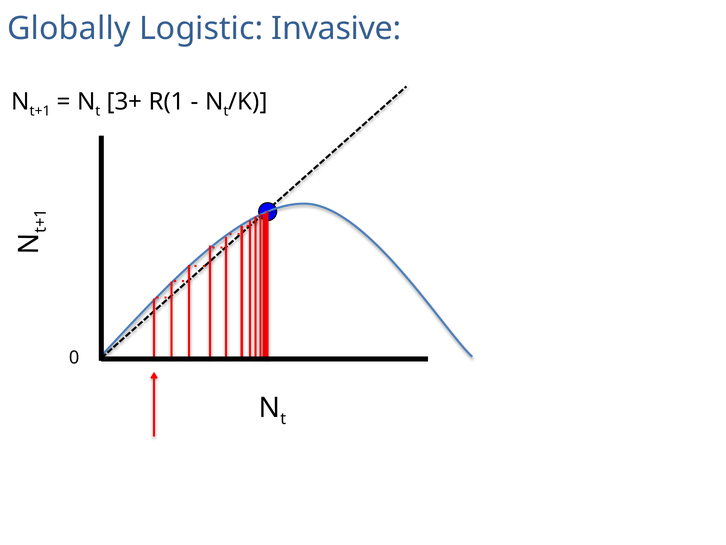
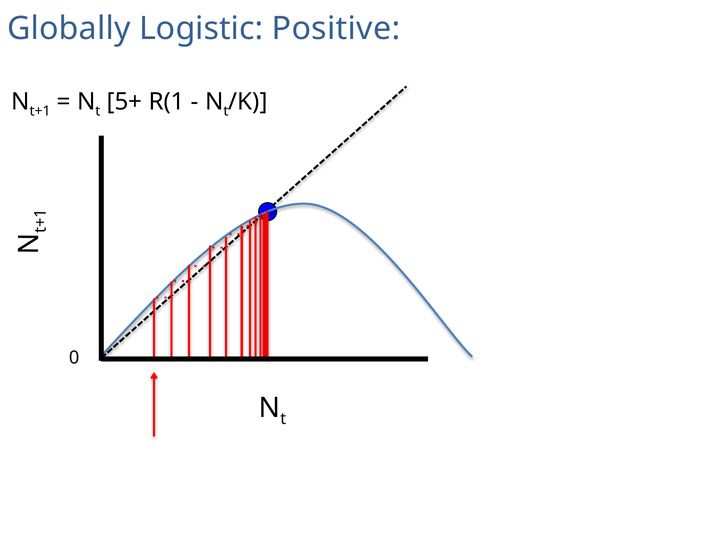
Invasive: Invasive -> Positive
3+: 3+ -> 5+
